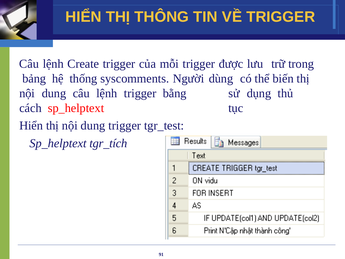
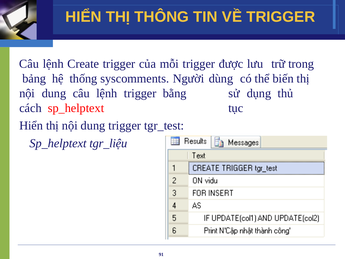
tgr_tích: tgr_tích -> tgr_liệu
